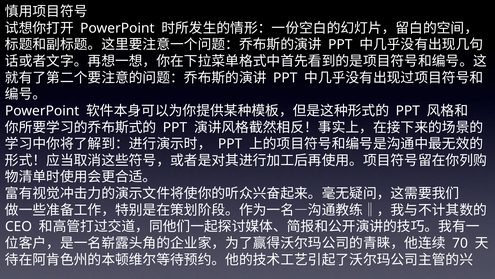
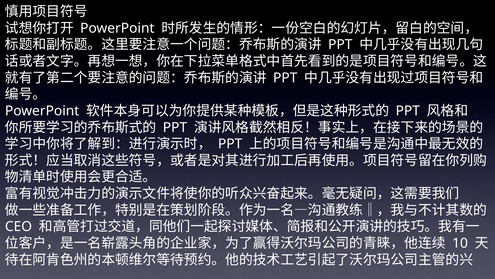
70: 70 -> 10
